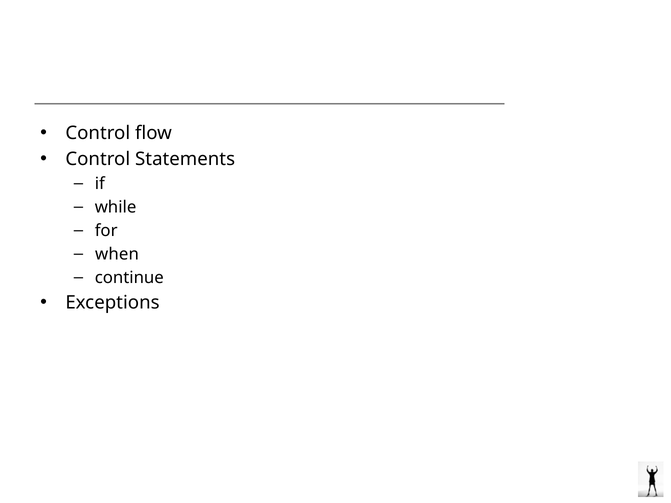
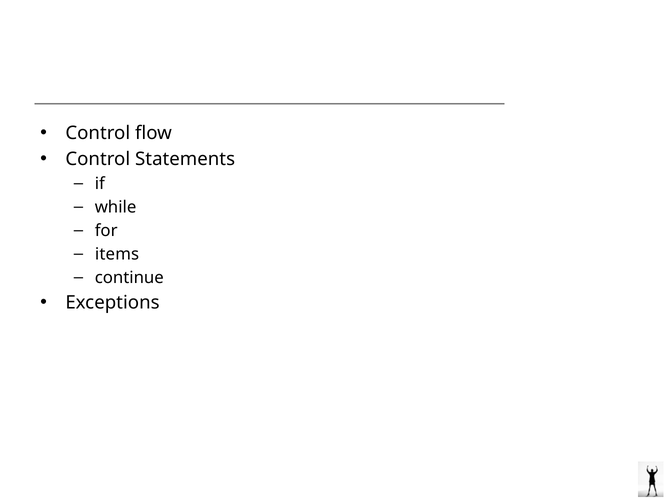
when: when -> items
